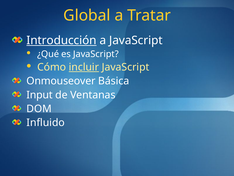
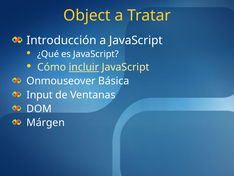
Global: Global -> Object
Introducción underline: present -> none
Influido: Influido -> Márgen
